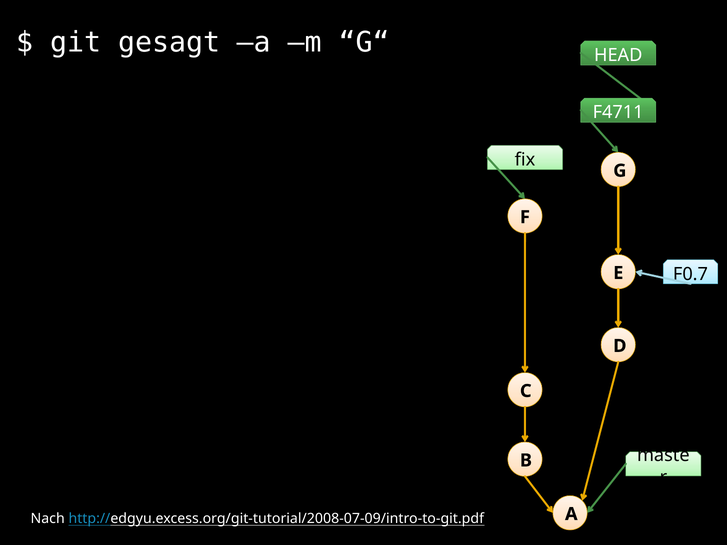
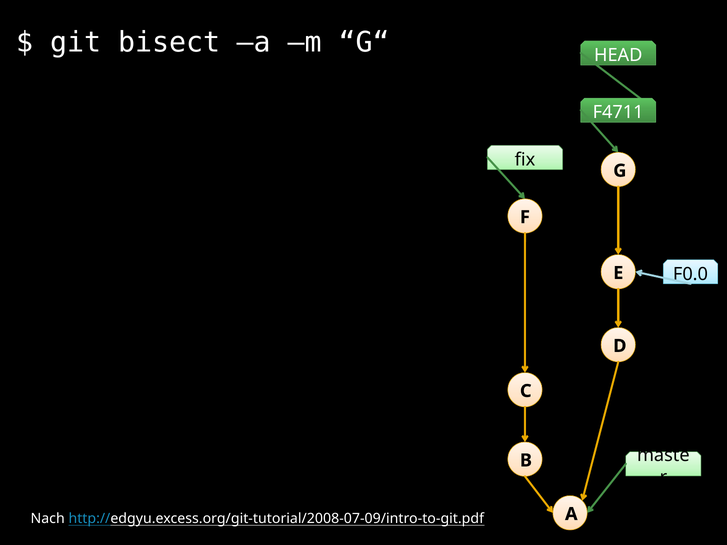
gesagt: gesagt -> bisect
F0.7: F0.7 -> F0.0
